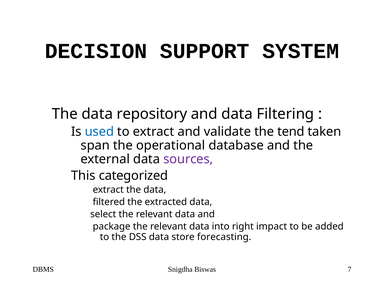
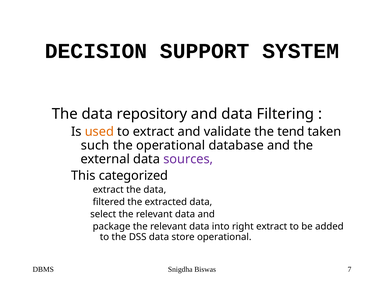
used colour: blue -> orange
span: span -> such
right impact: impact -> extract
store forecasting: forecasting -> operational
